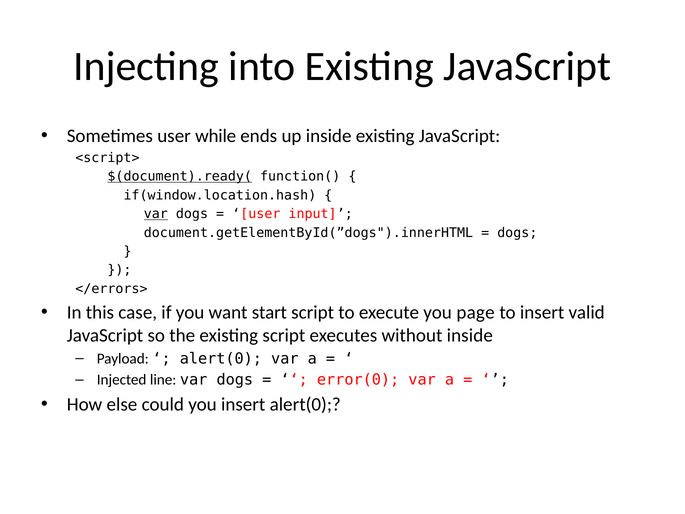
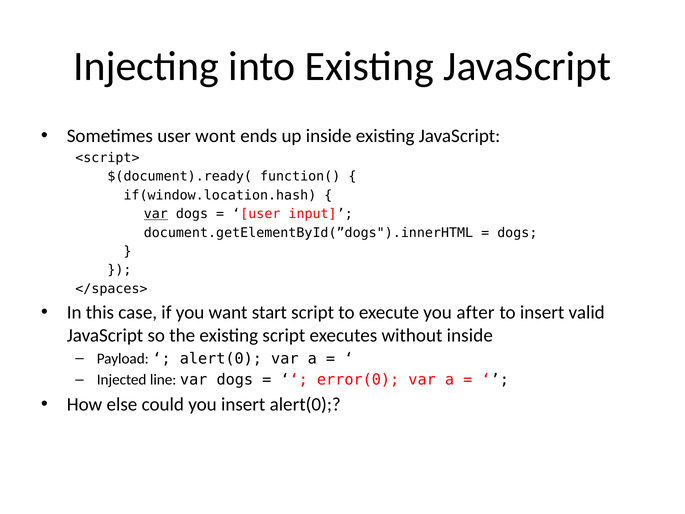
while: while -> wont
$(document).ready( underline: present -> none
</errors>: </errors> -> </spaces>
page: page -> after
